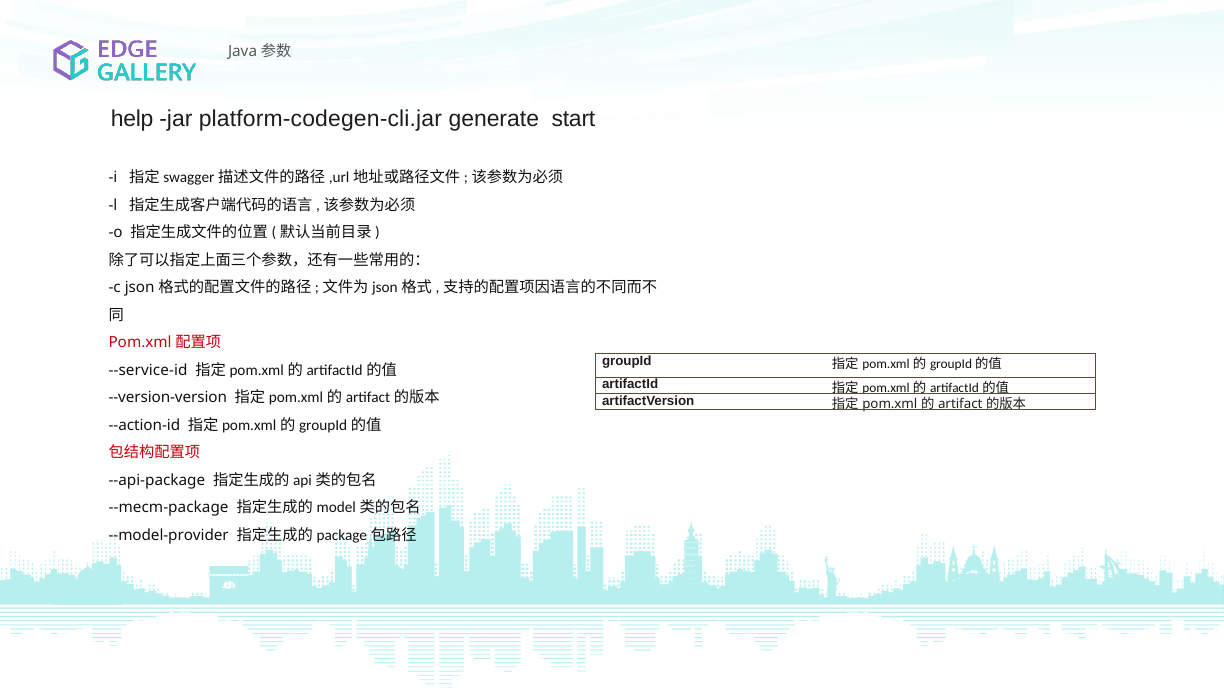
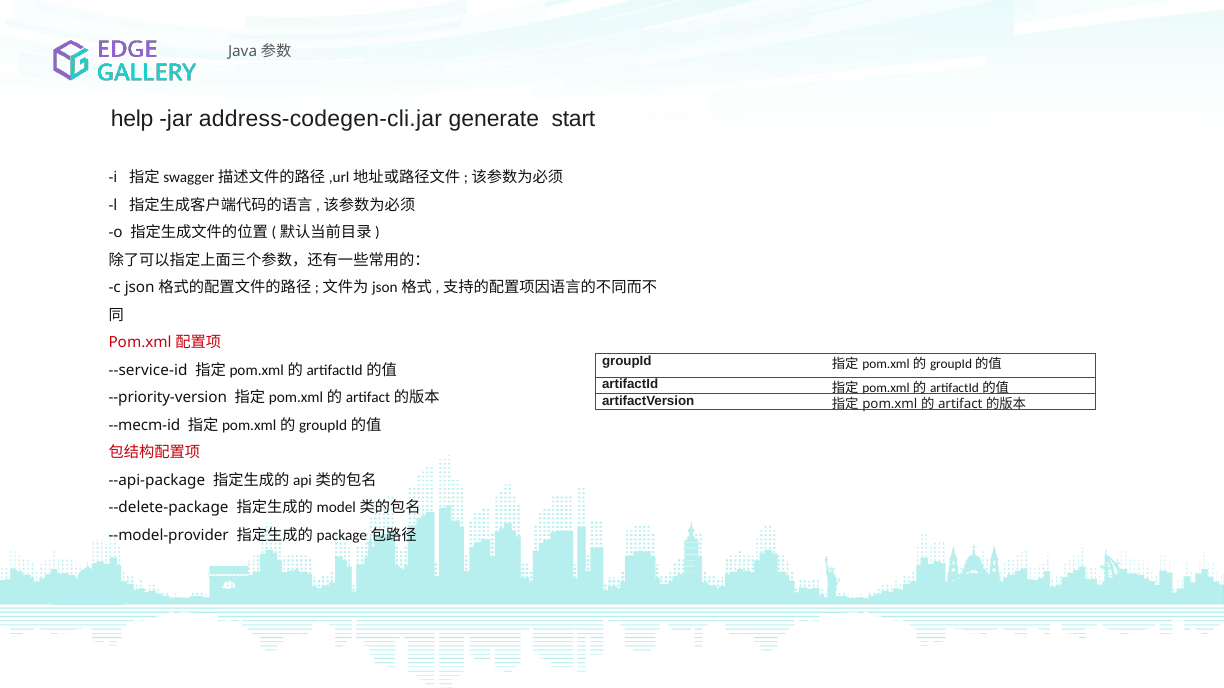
platform-codegen-cli.jar: platform-codegen-cli.jar -> address-codegen-cli.jar
--version-version: --version-version -> --priority-version
--action-id: --action-id -> --mecm-id
--mecm-package: --mecm-package -> --delete-package
